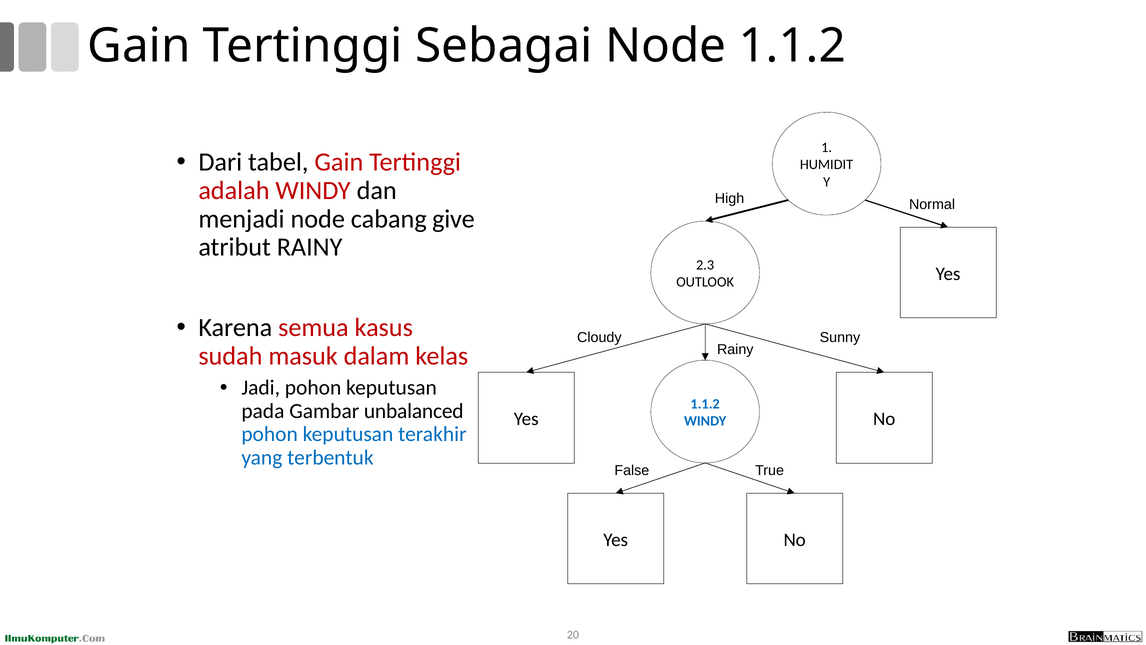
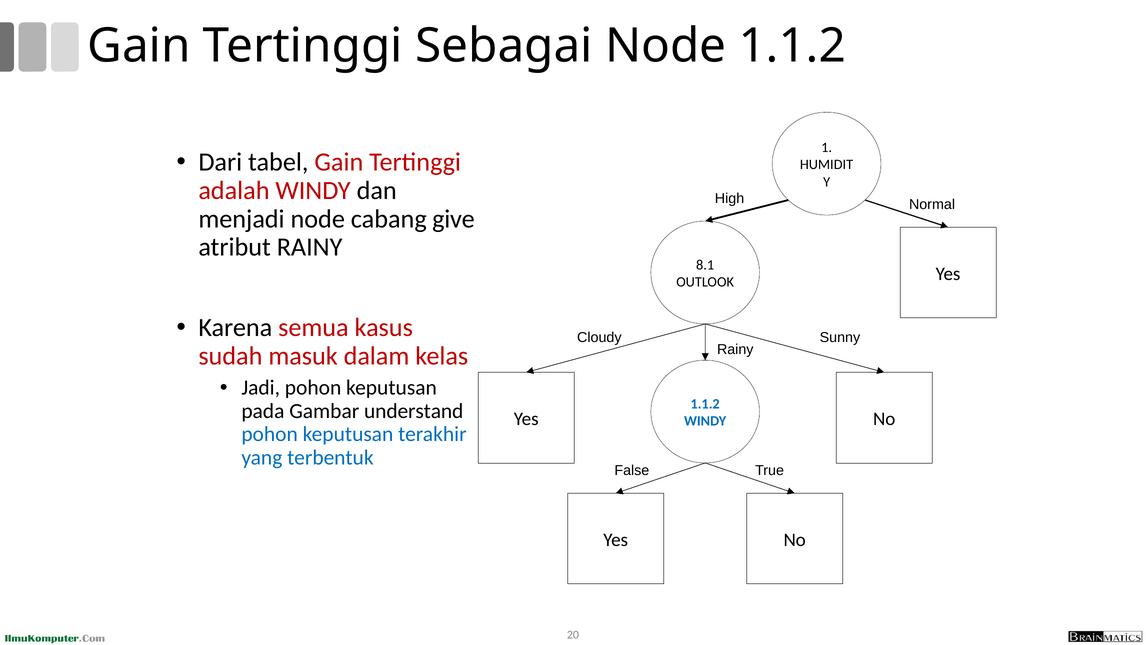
2.3: 2.3 -> 8.1
unbalanced: unbalanced -> understand
